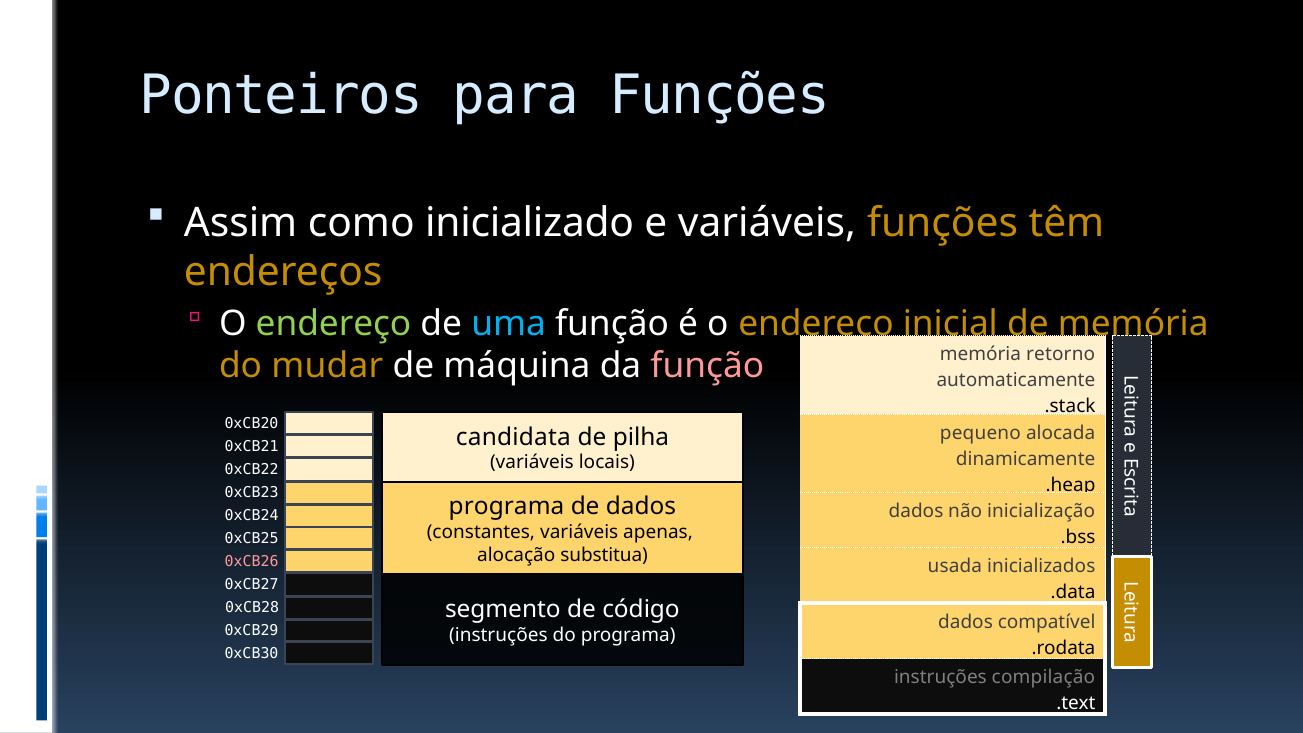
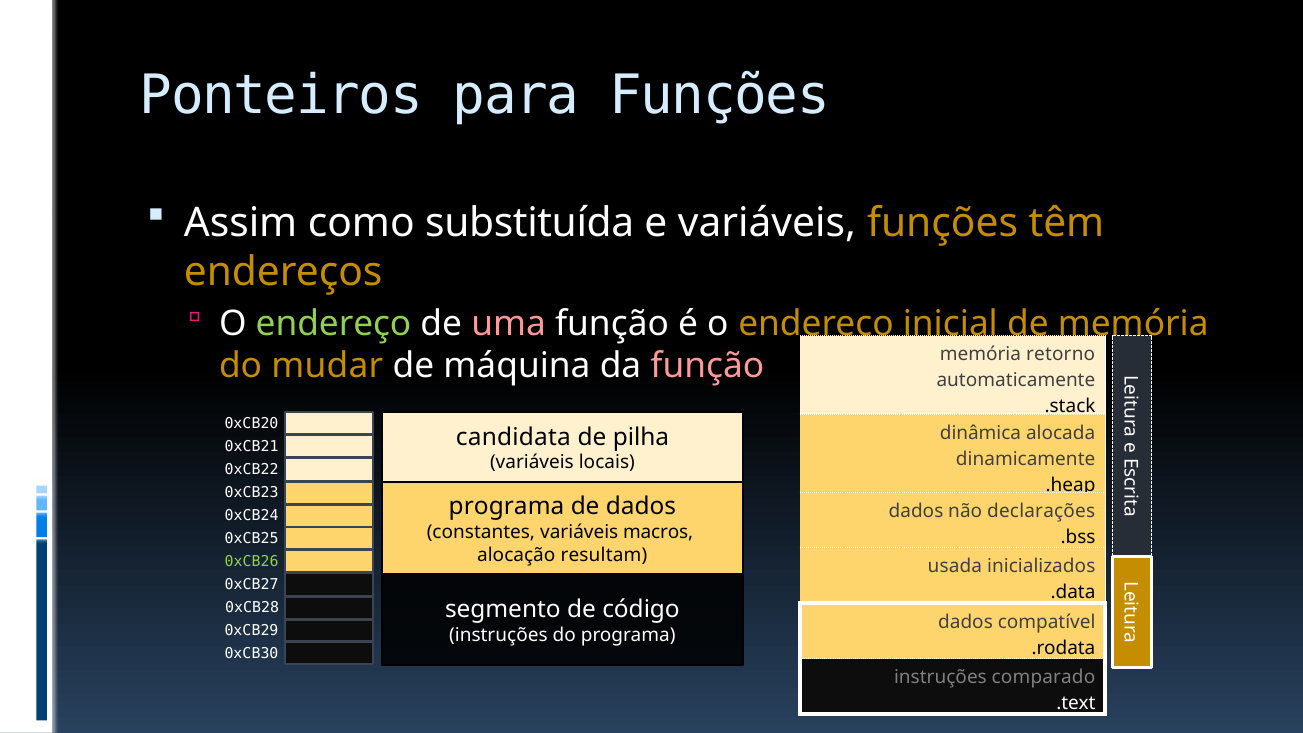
inicializado: inicializado -> substituída
uma colour: light blue -> pink
pequeno: pequeno -> dinâmica
inicialização: inicialização -> declarações
apenas: apenas -> macros
substitua: substitua -> resultam
0xCB26 colour: pink -> light green
compilação: compilação -> comparado
